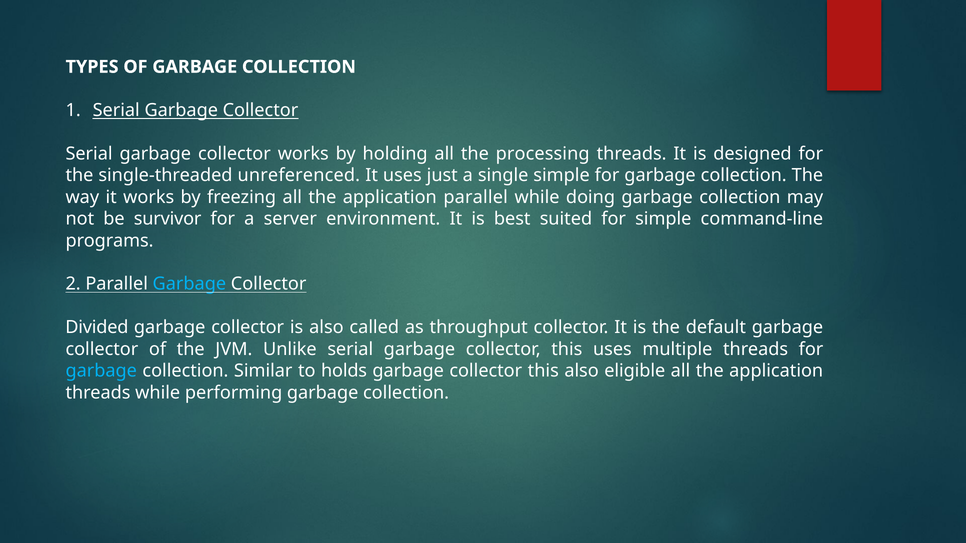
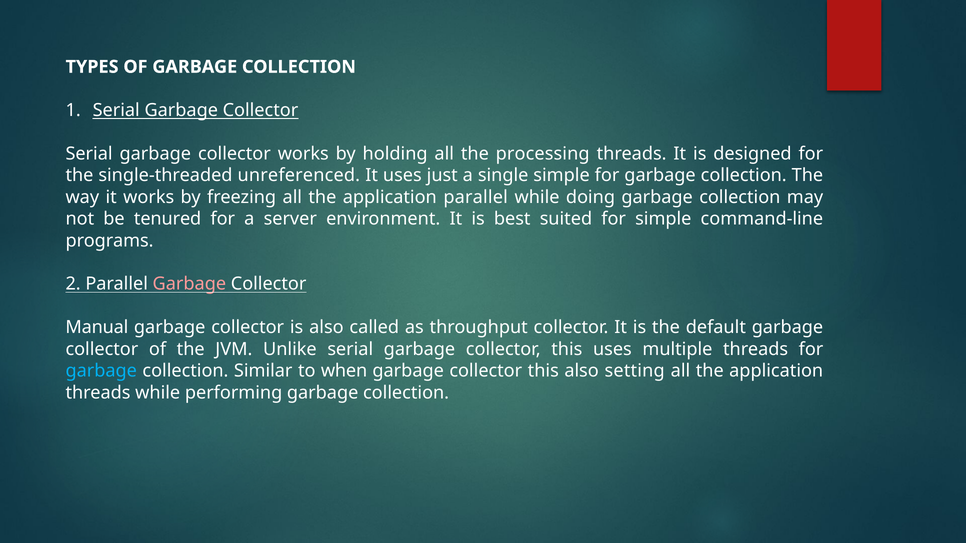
survivor: survivor -> tenured
Garbage at (189, 284) colour: light blue -> pink
Divided: Divided -> Manual
holds: holds -> when
eligible: eligible -> setting
